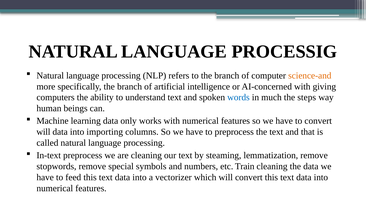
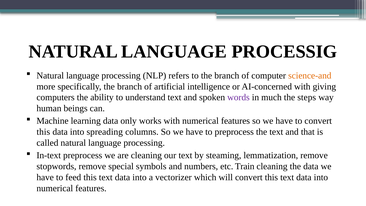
words colour: blue -> purple
will at (43, 132): will -> this
importing: importing -> spreading
